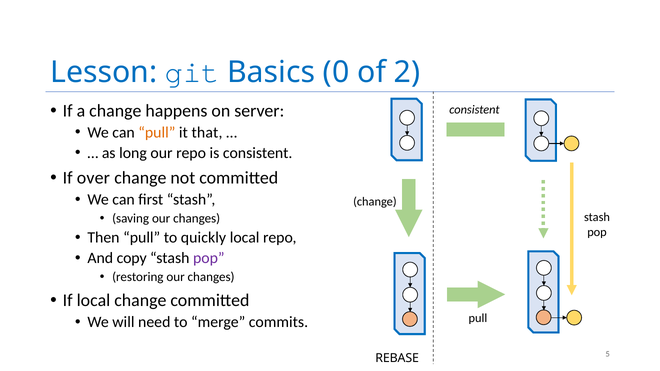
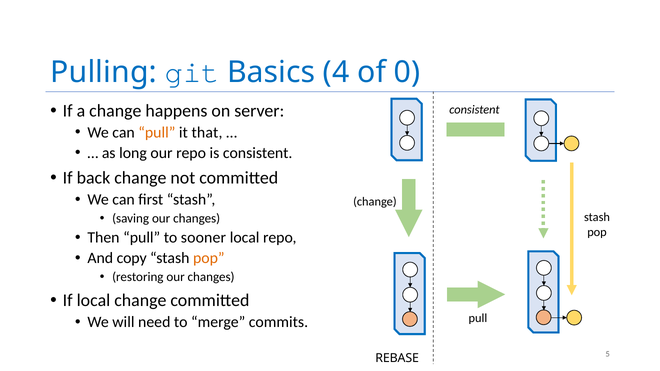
Lesson: Lesson -> Pulling
0: 0 -> 4
2: 2 -> 0
over: over -> back
quickly: quickly -> sooner
pop at (209, 258) colour: purple -> orange
